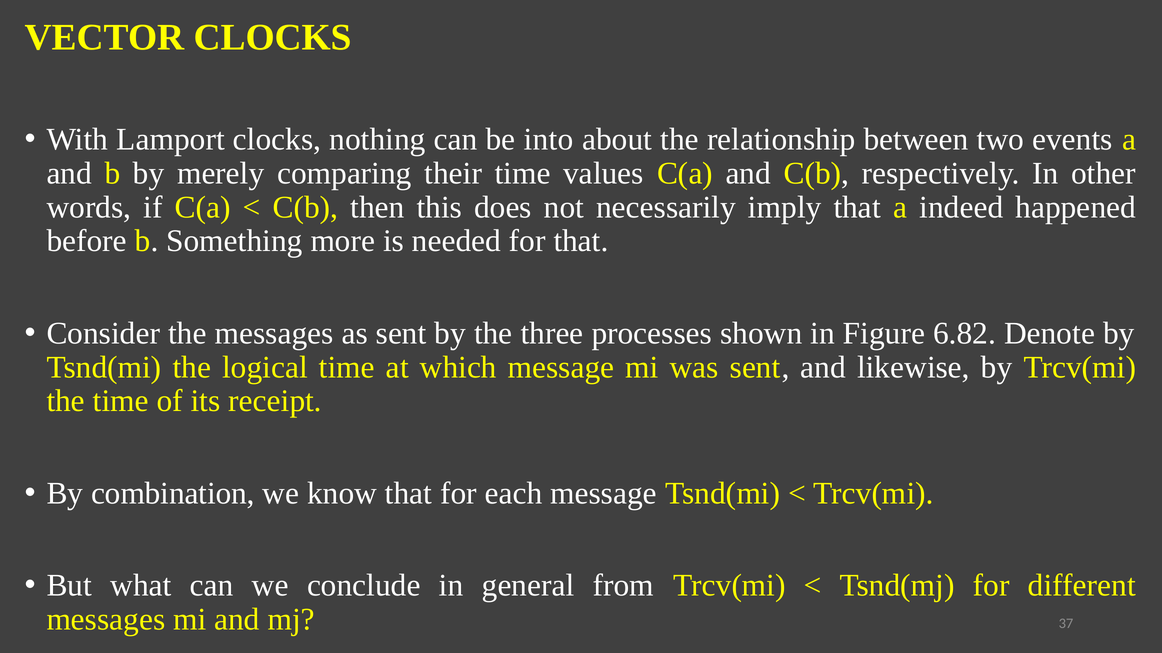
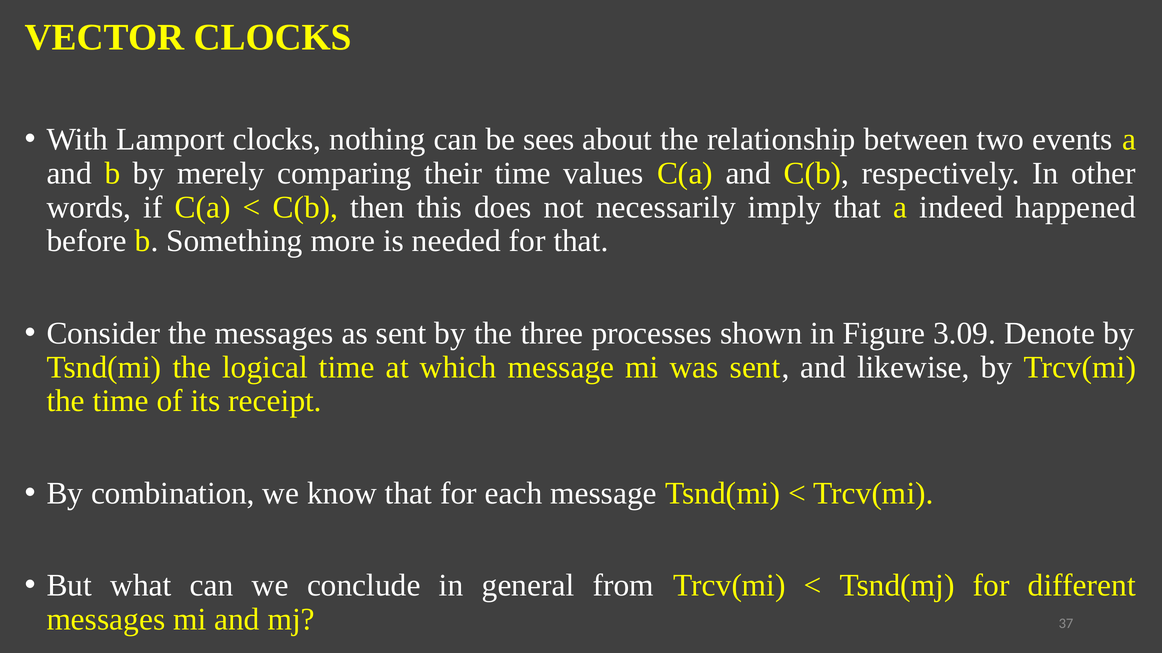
into: into -> sees
6.82: 6.82 -> 3.09
